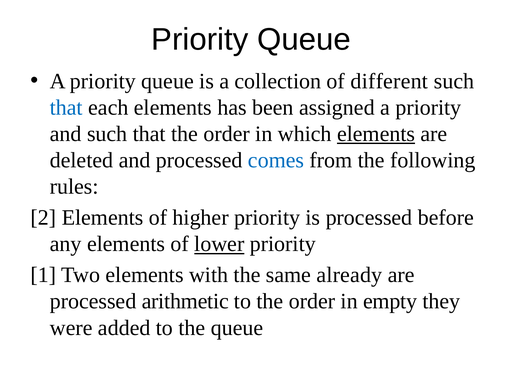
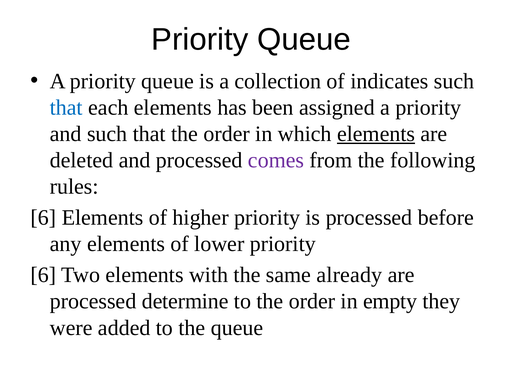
different: different -> indicates
comes colour: blue -> purple
2 at (43, 218): 2 -> 6
lower underline: present -> none
1 at (43, 275): 1 -> 6
arithmetic: arithmetic -> determine
